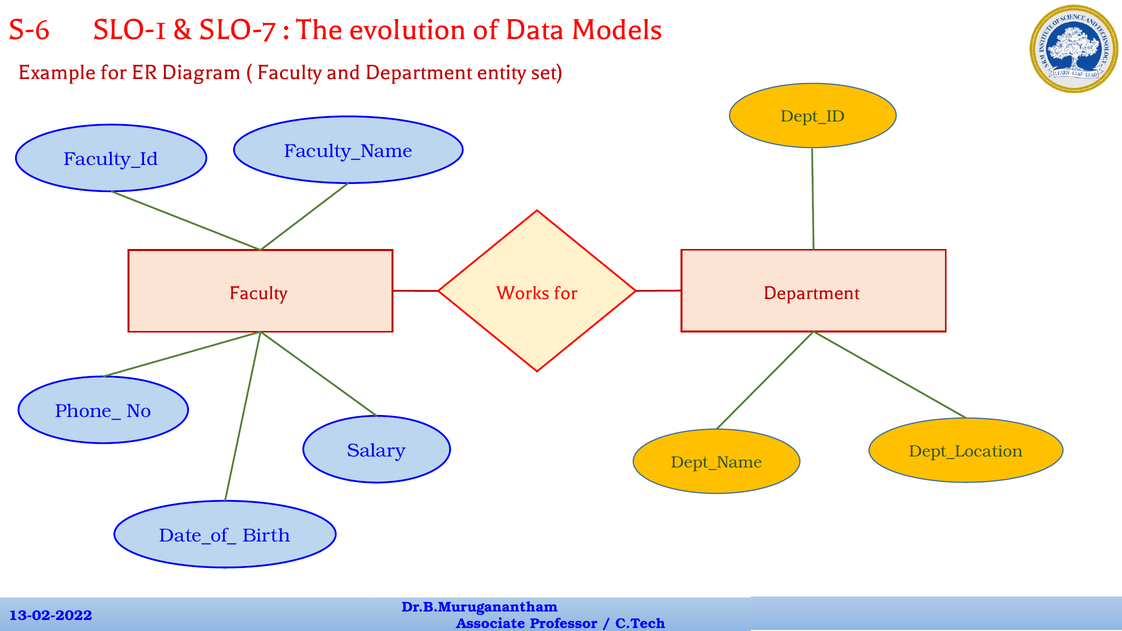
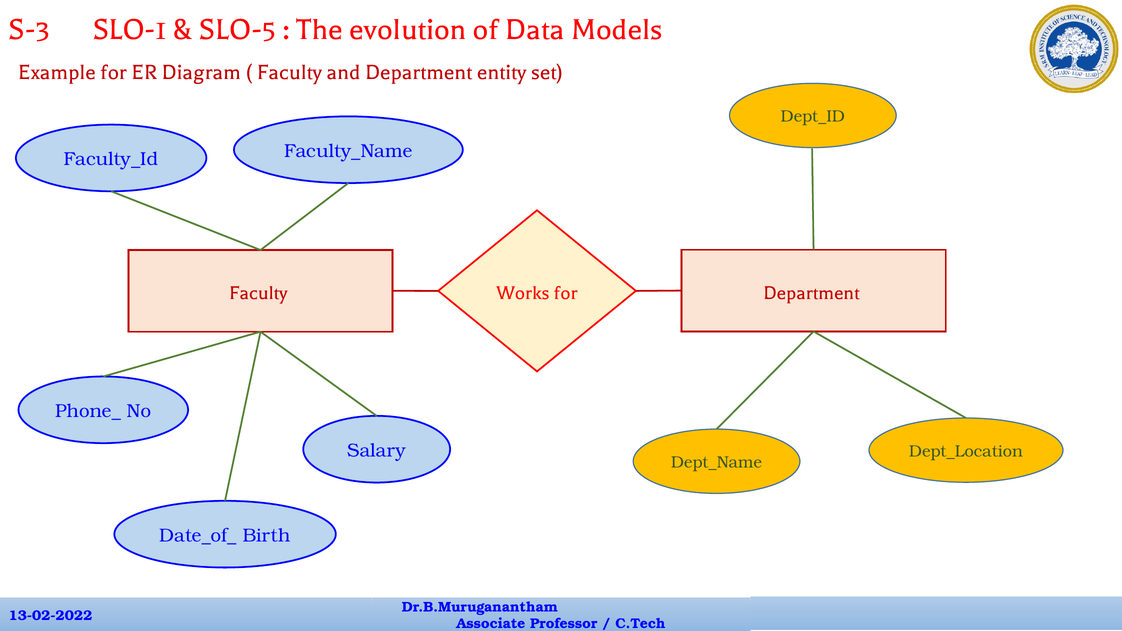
S-6: S-6 -> S-3
SLO-7: SLO-7 -> SLO-5
